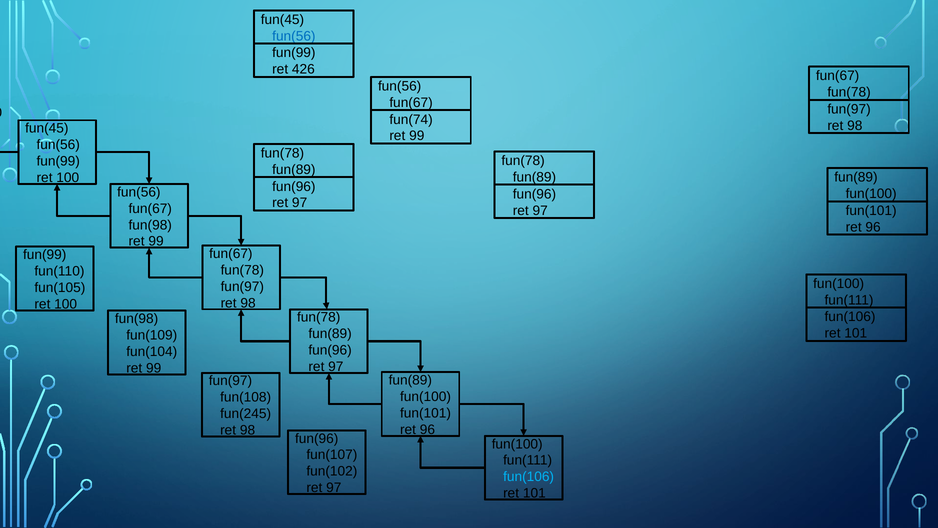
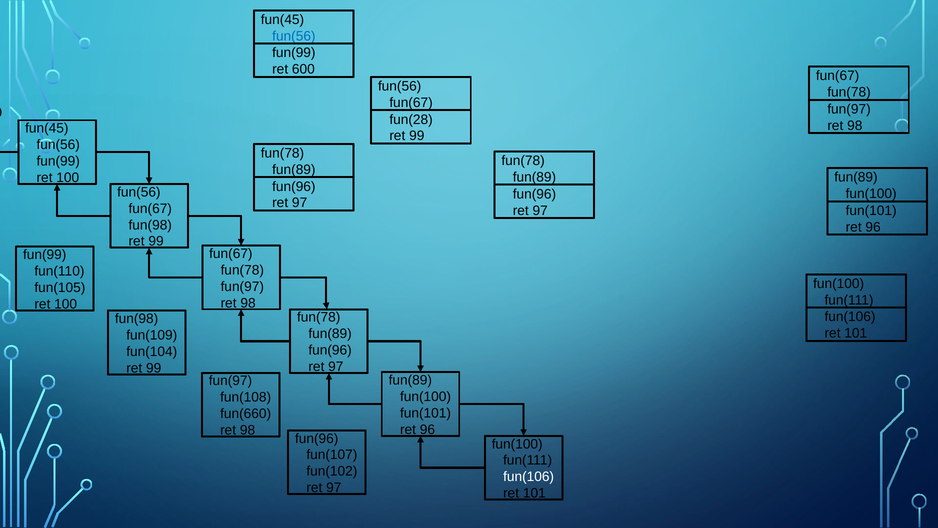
426: 426 -> 600
fun(74: fun(74 -> fun(28
fun(245: fun(245 -> fun(660
fun(106 at (529, 477) colour: light blue -> white
